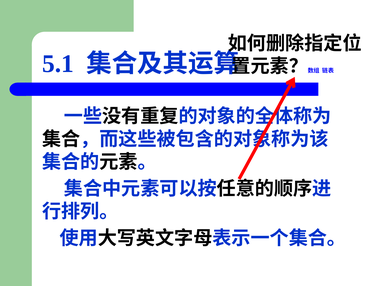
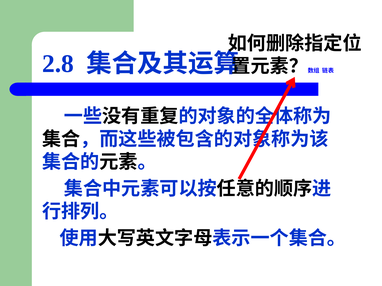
5.1: 5.1 -> 2.8
